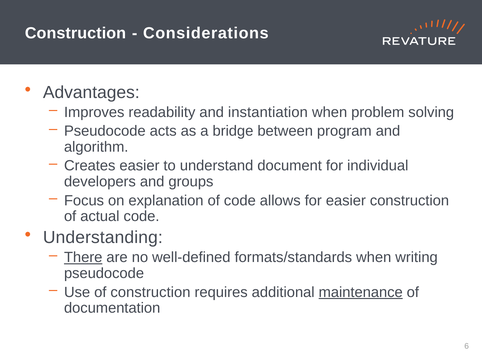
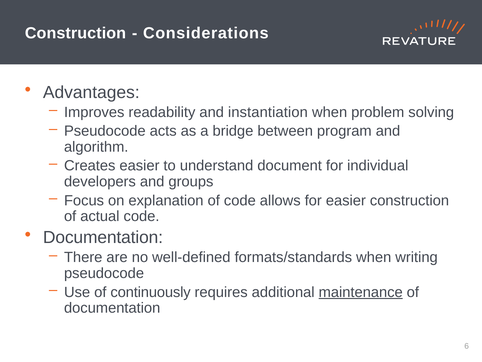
Understanding at (103, 237): Understanding -> Documentation
There underline: present -> none
of construction: construction -> continuously
